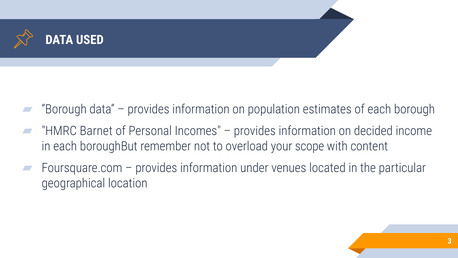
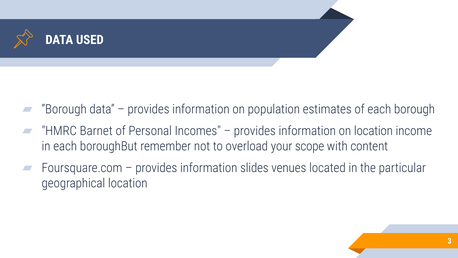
on decided: decided -> location
under: under -> slides
